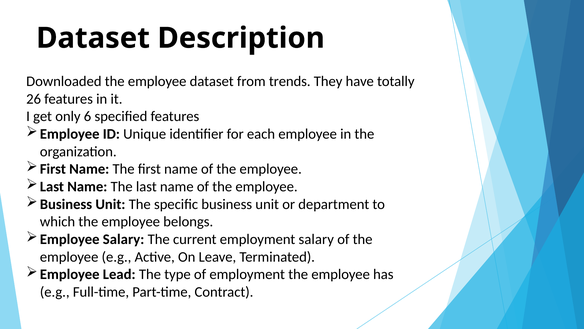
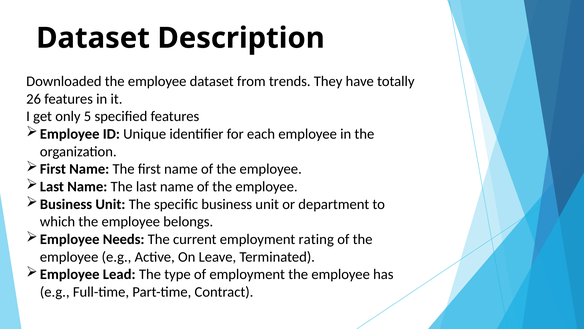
6: 6 -> 5
Employee Salary: Salary -> Needs
employment salary: salary -> rating
